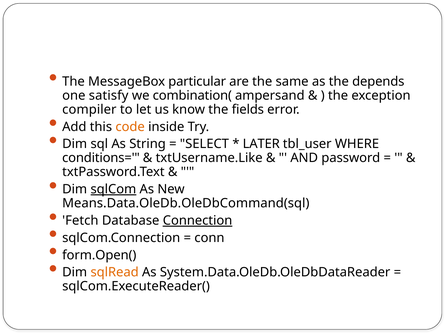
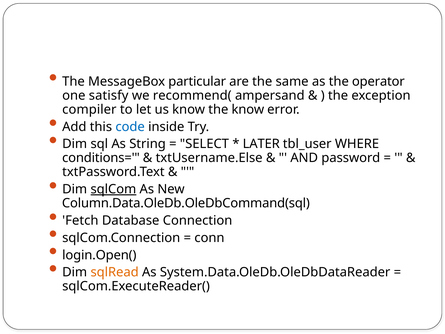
depends: depends -> operator
combination(: combination( -> recommend(
the fields: fields -> know
code colour: orange -> blue
txtUsername.Like: txtUsername.Like -> txtUsername.Else
Means.Data.OleDb.OleDbCommand(sql: Means.Data.OleDb.OleDbCommand(sql -> Column.Data.OleDb.OleDbCommand(sql
Connection underline: present -> none
form.Open(: form.Open( -> login.Open(
